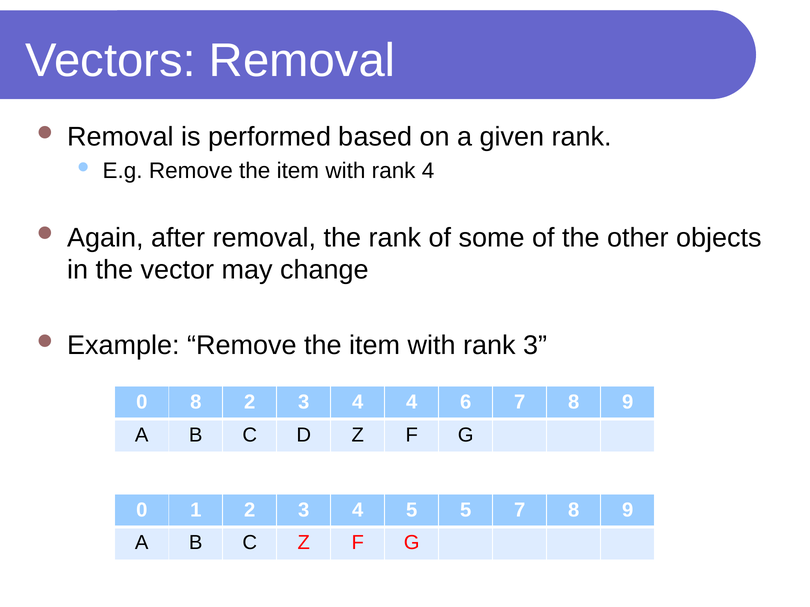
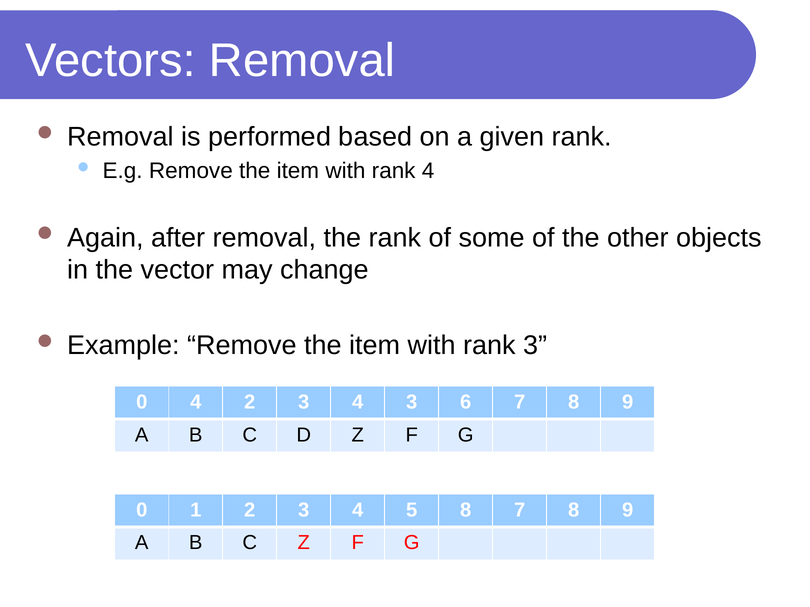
0 8: 8 -> 4
4 4: 4 -> 3
5 5: 5 -> 8
